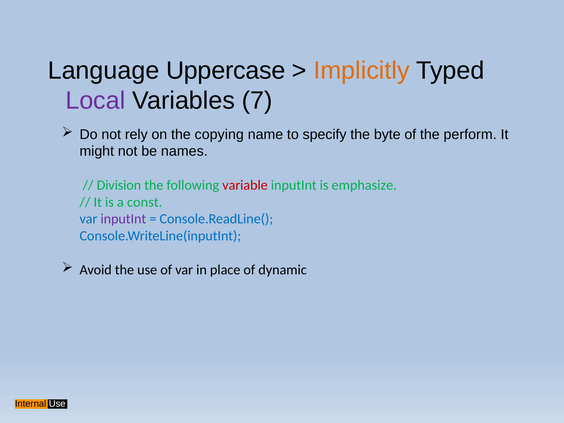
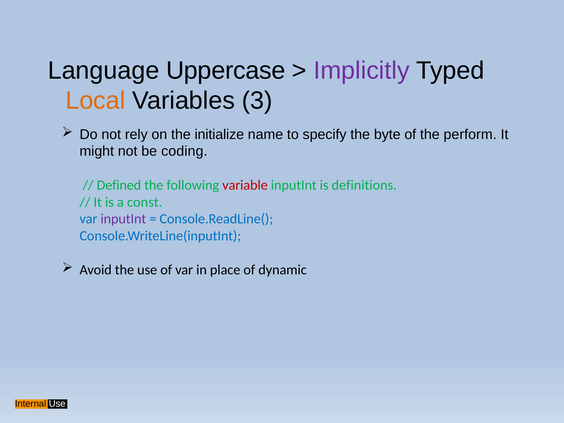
Implicitly colour: orange -> purple
Local colour: purple -> orange
7: 7 -> 3
copying: copying -> initialize
names: names -> coding
Division: Division -> Defined
emphasize: emphasize -> definitions
